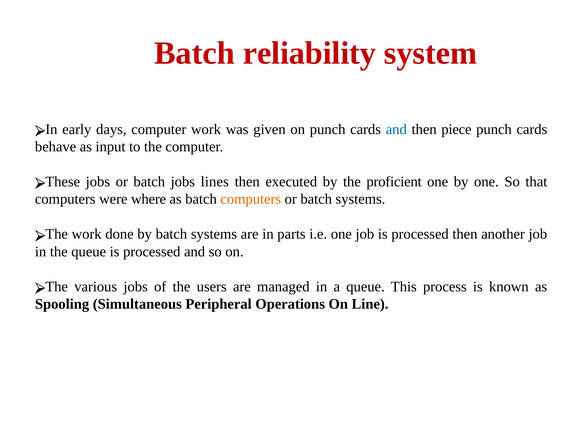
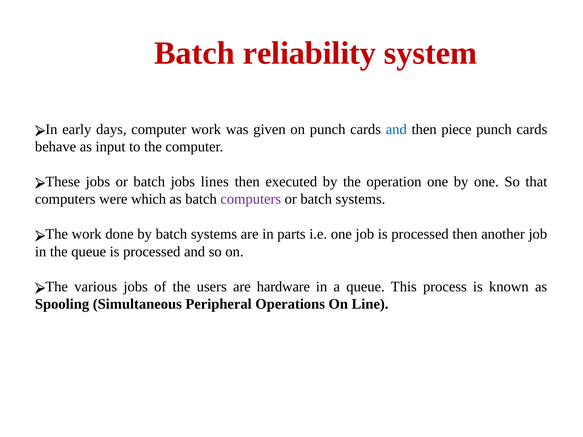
proficient: proficient -> operation
where: where -> which
computers at (251, 199) colour: orange -> purple
managed: managed -> hardware
